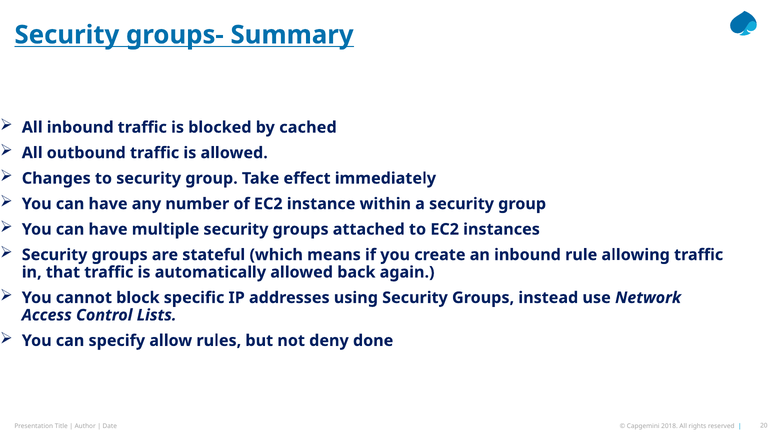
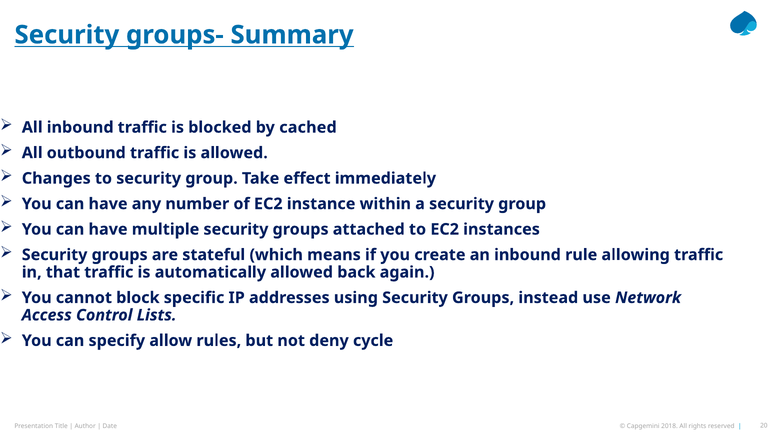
done: done -> cycle
